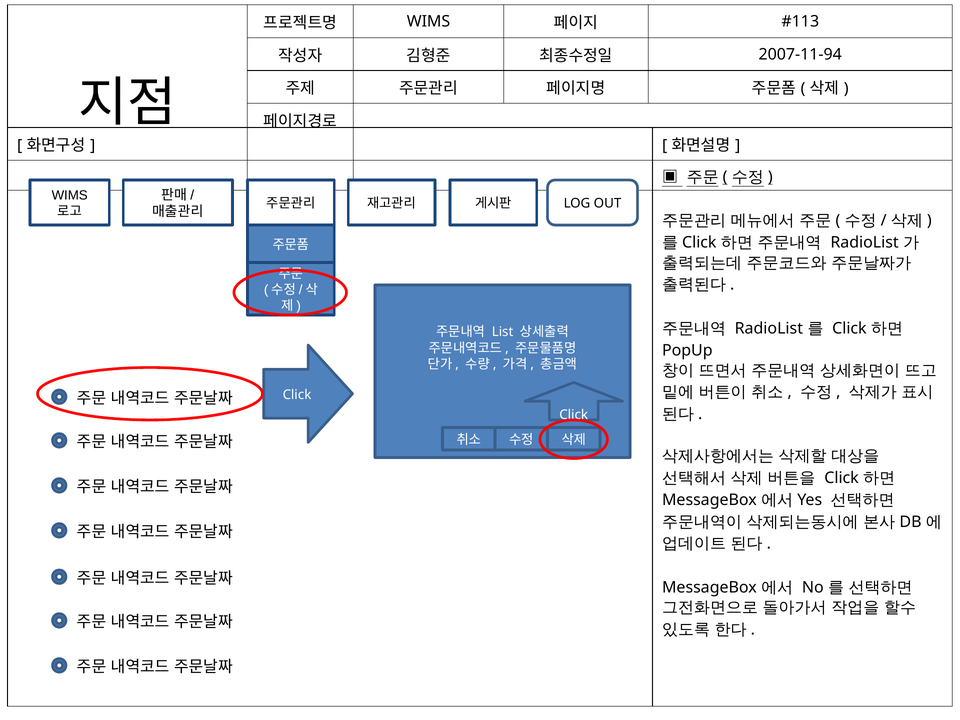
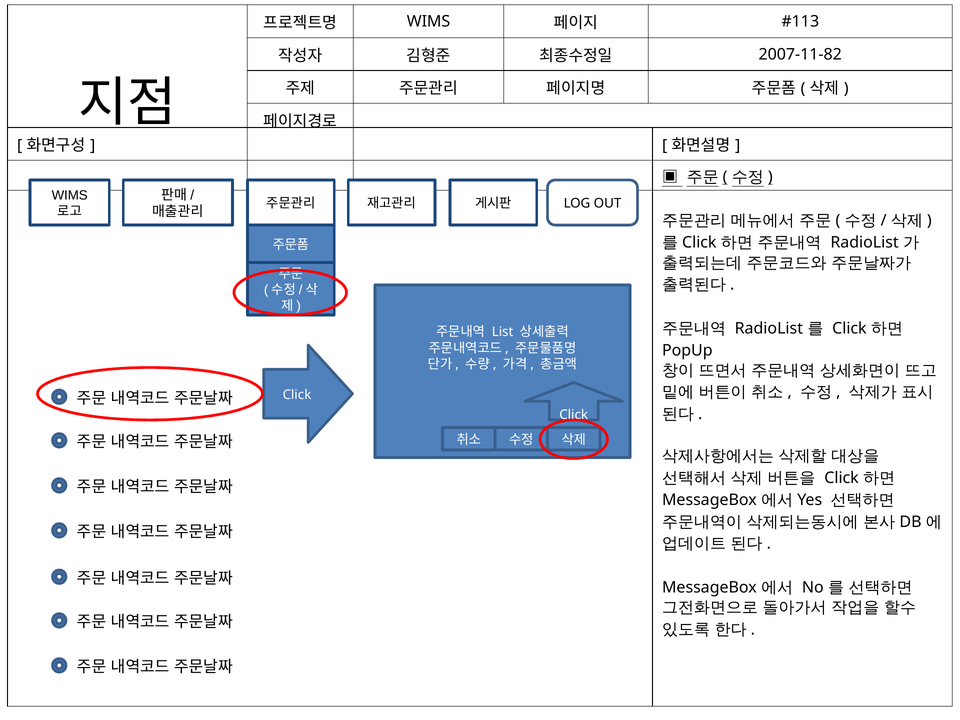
2007-11-94: 2007-11-94 -> 2007-11-82
